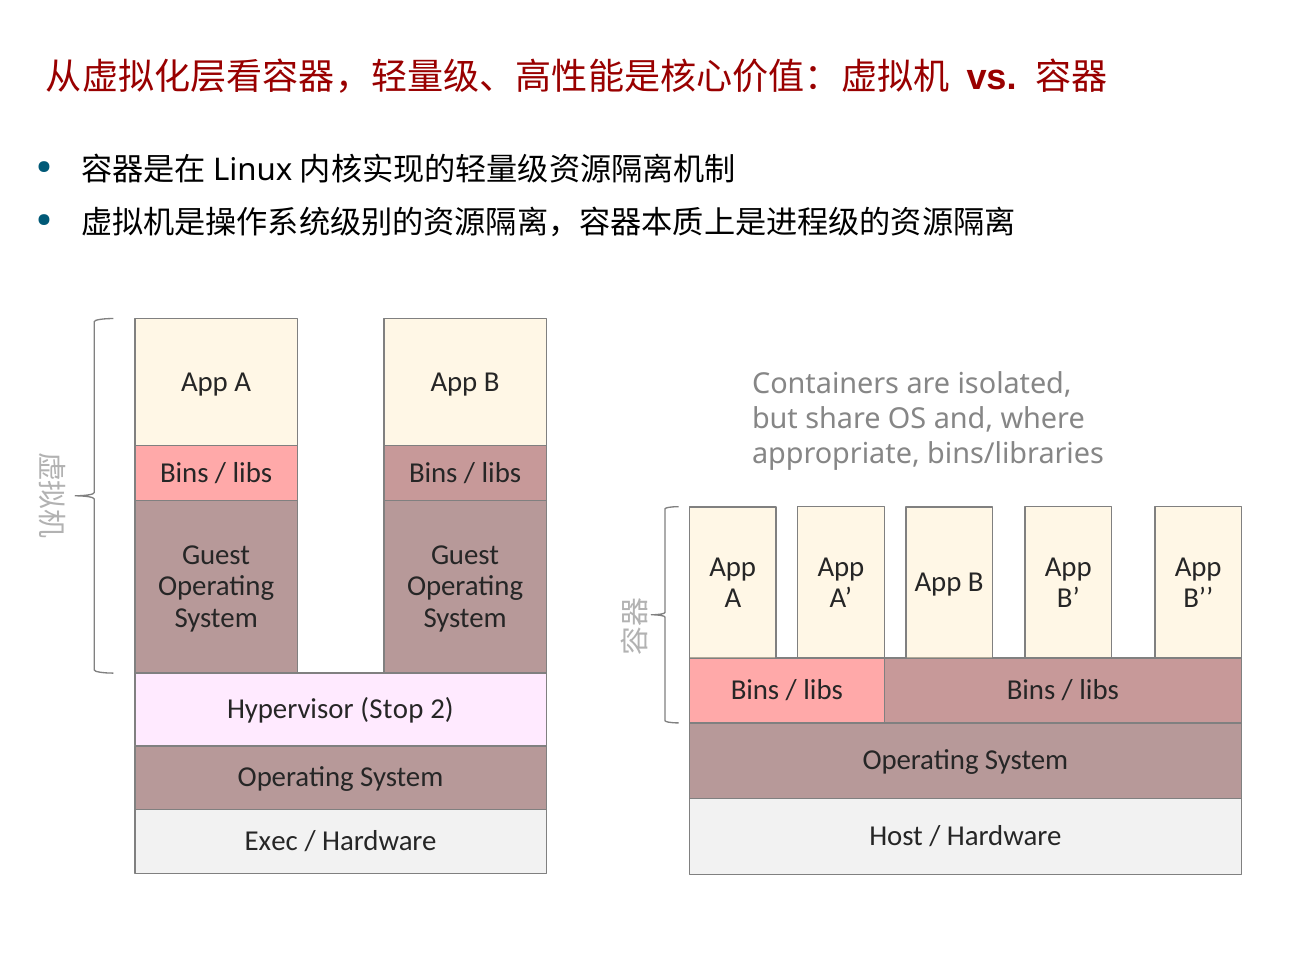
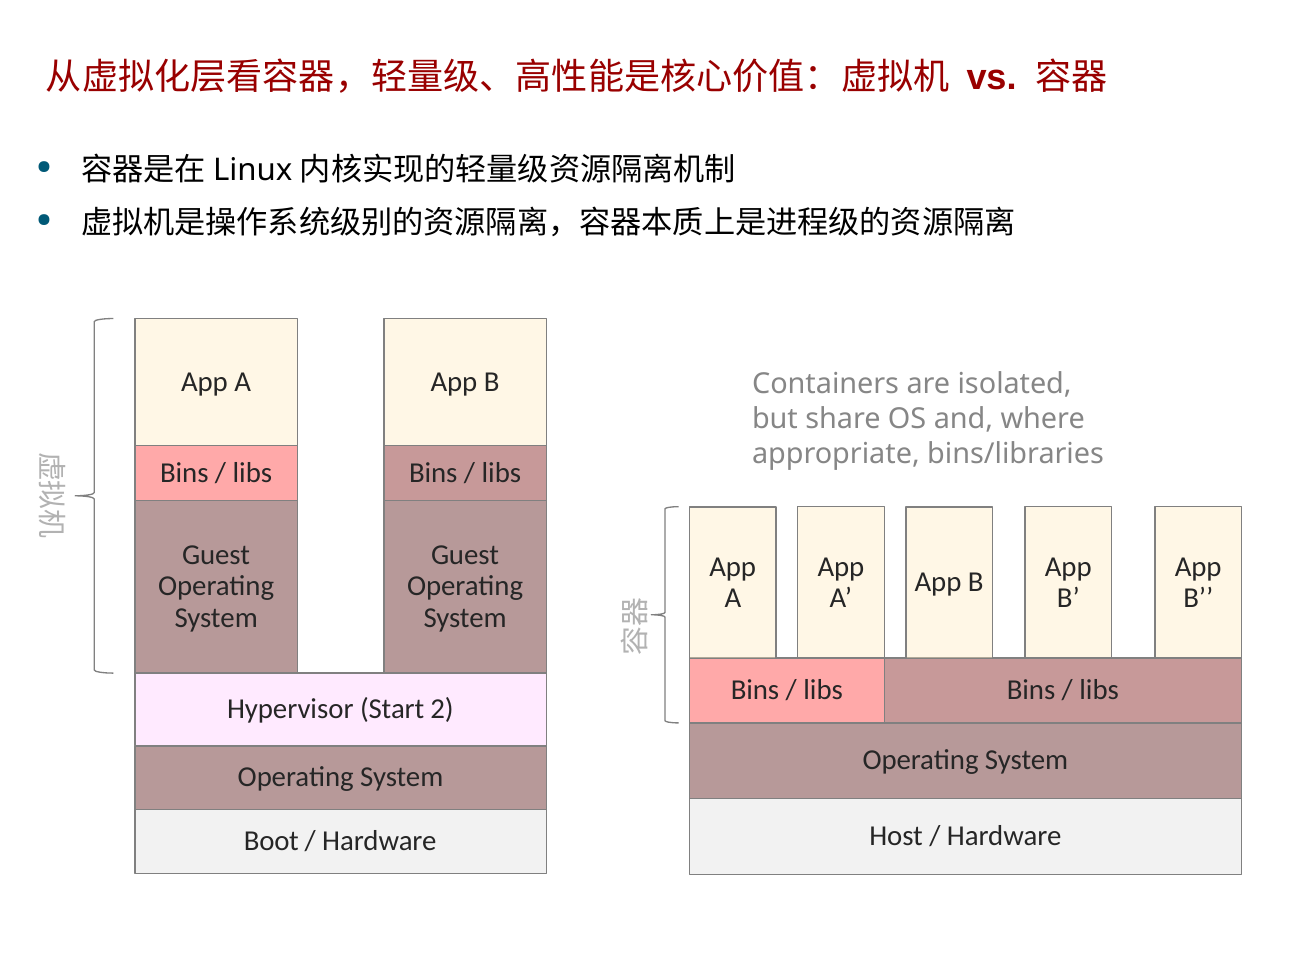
Stop: Stop -> Start
Exec: Exec -> Boot
